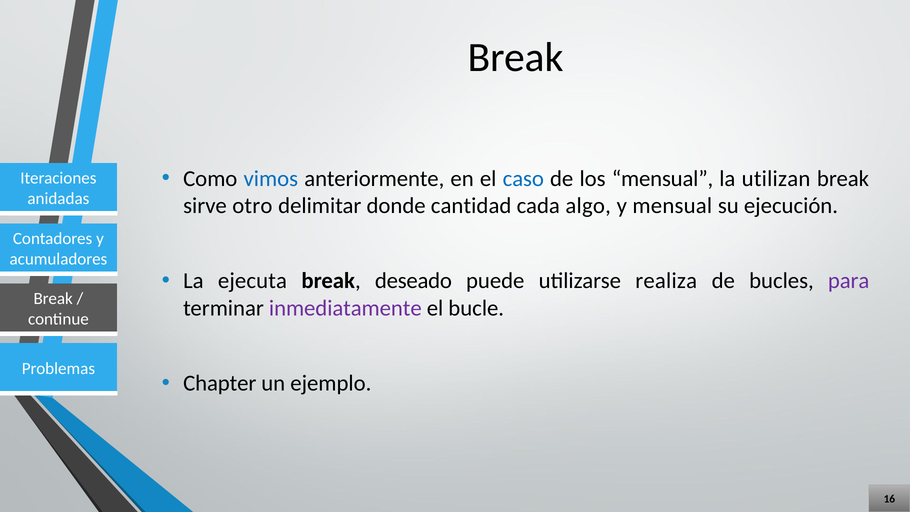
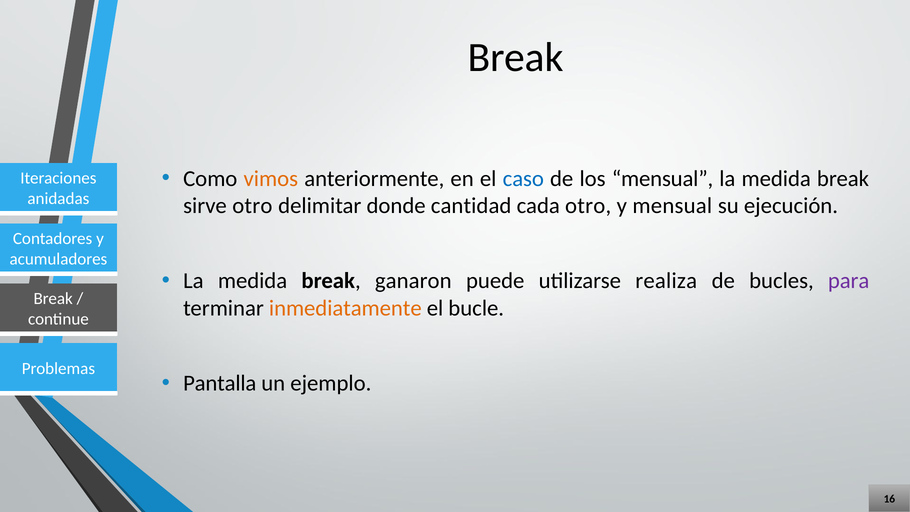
vimos colour: blue -> orange
utilizan at (776, 179): utilizan -> medida
cada algo: algo -> otro
ejecuta at (252, 281): ejecuta -> medida
deseado: deseado -> ganaron
inmediatamente colour: purple -> orange
Chapter: Chapter -> Pantalla
